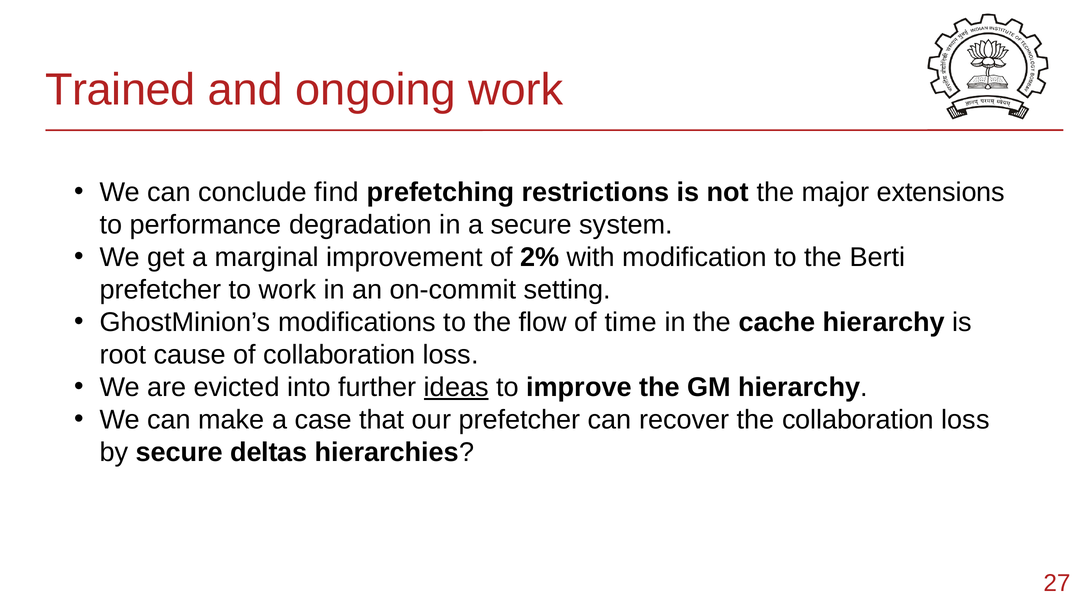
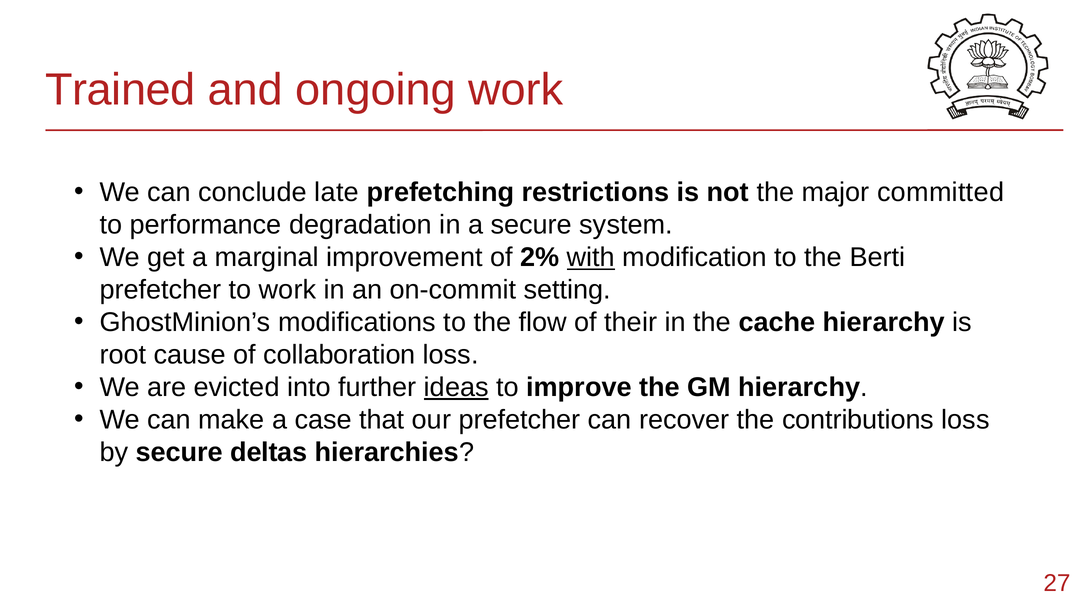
find: find -> late
extensions: extensions -> committed
with underline: none -> present
time: time -> their
the collaboration: collaboration -> contributions
